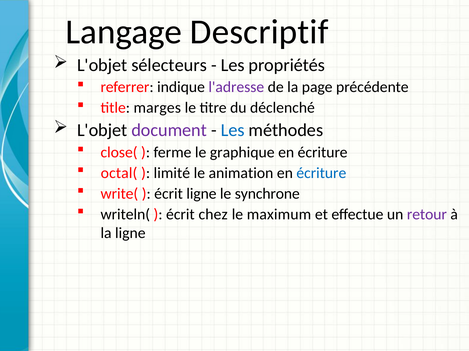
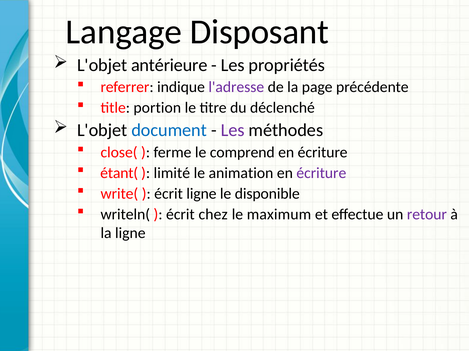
Descriptif: Descriptif -> Disposant
sélecteurs: sélecteurs -> antérieure
marges: marges -> portion
document colour: purple -> blue
Les at (233, 131) colour: blue -> purple
graphique: graphique -> comprend
octal(: octal( -> étant(
écriture at (321, 173) colour: blue -> purple
synchrone: synchrone -> disponible
